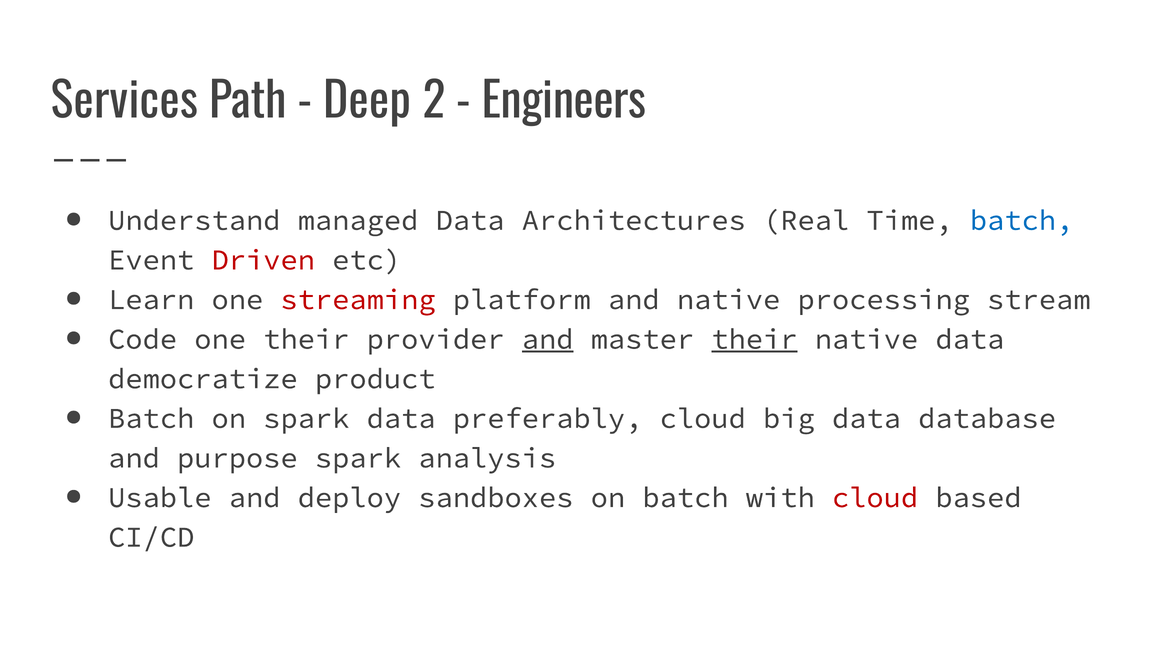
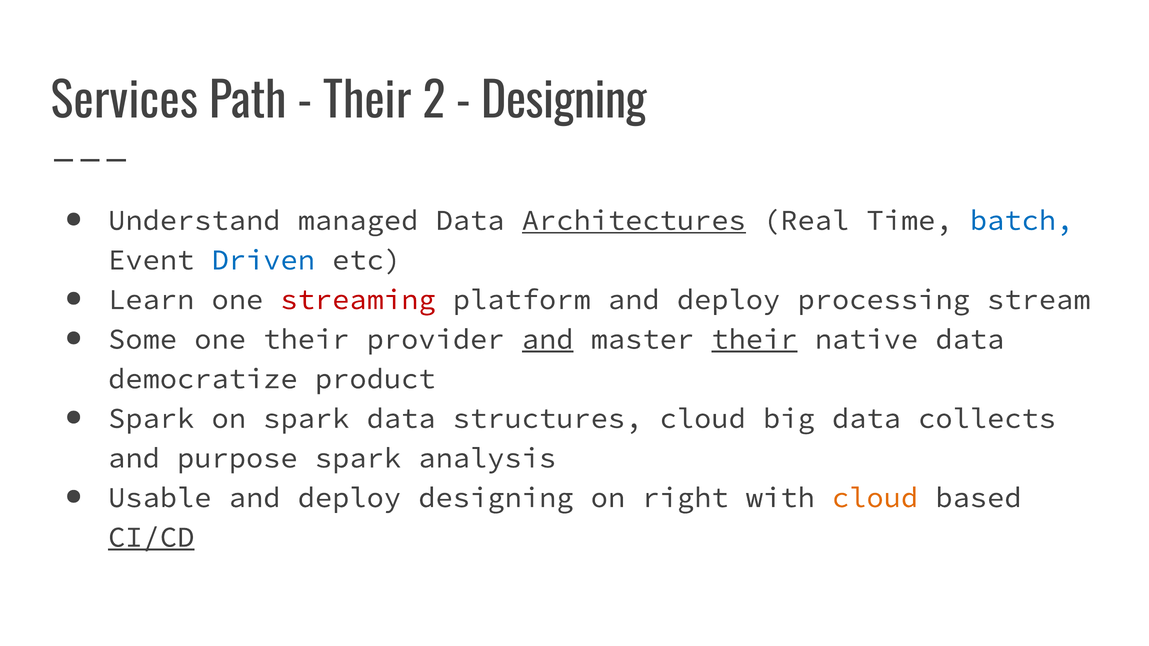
Deep at (367, 102): Deep -> Their
Engineers at (564, 102): Engineers -> Designing
Architectures underline: none -> present
Driven colour: red -> blue
platform and native: native -> deploy
Code: Code -> Some
Batch at (151, 419): Batch -> Spark
preferably: preferably -> structures
database: database -> collects
deploy sandboxes: sandboxes -> designing
on batch: batch -> right
cloud at (875, 498) colour: red -> orange
CI/CD underline: none -> present
